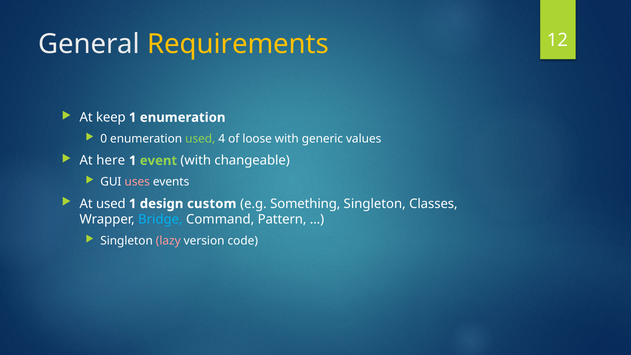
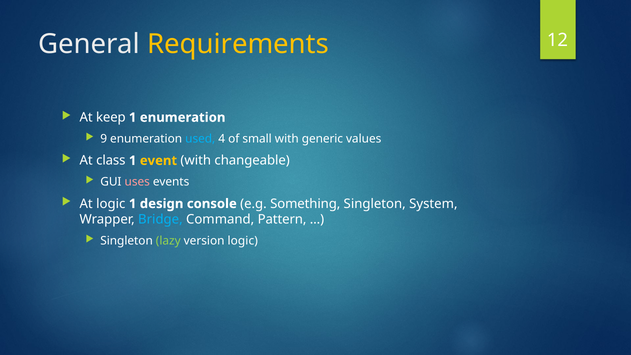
0: 0 -> 9
used at (200, 139) colour: light green -> light blue
loose: loose -> small
here: here -> class
event colour: light green -> yellow
At used: used -> logic
custom: custom -> console
Classes: Classes -> System
lazy colour: pink -> light green
version code: code -> logic
